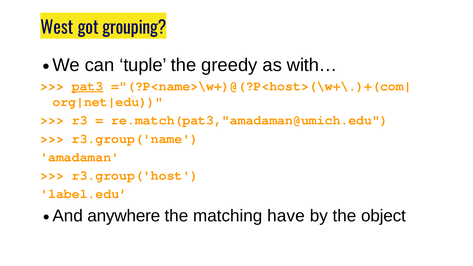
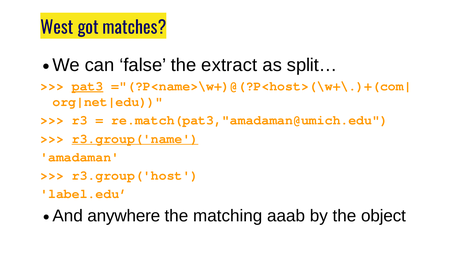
grouping: grouping -> matches
tuple: tuple -> false
greedy: greedy -> extract
with…: with… -> split…
r3.group('name underline: none -> present
have: have -> aaab
